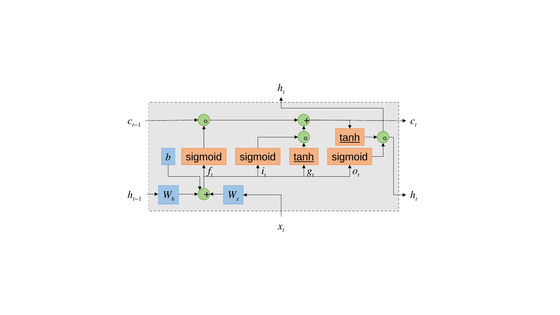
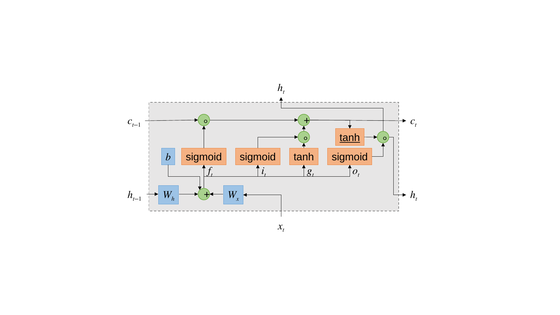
tanh at (304, 157) underline: present -> none
